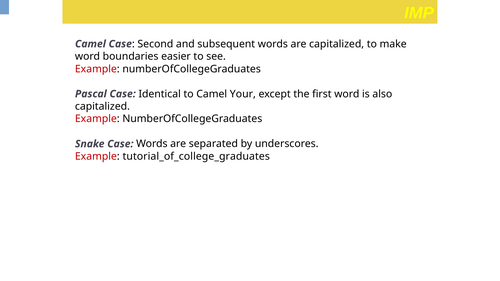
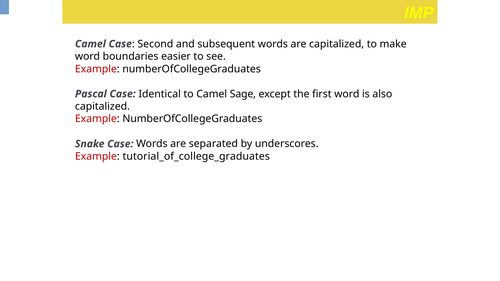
Your: Your -> Sage
